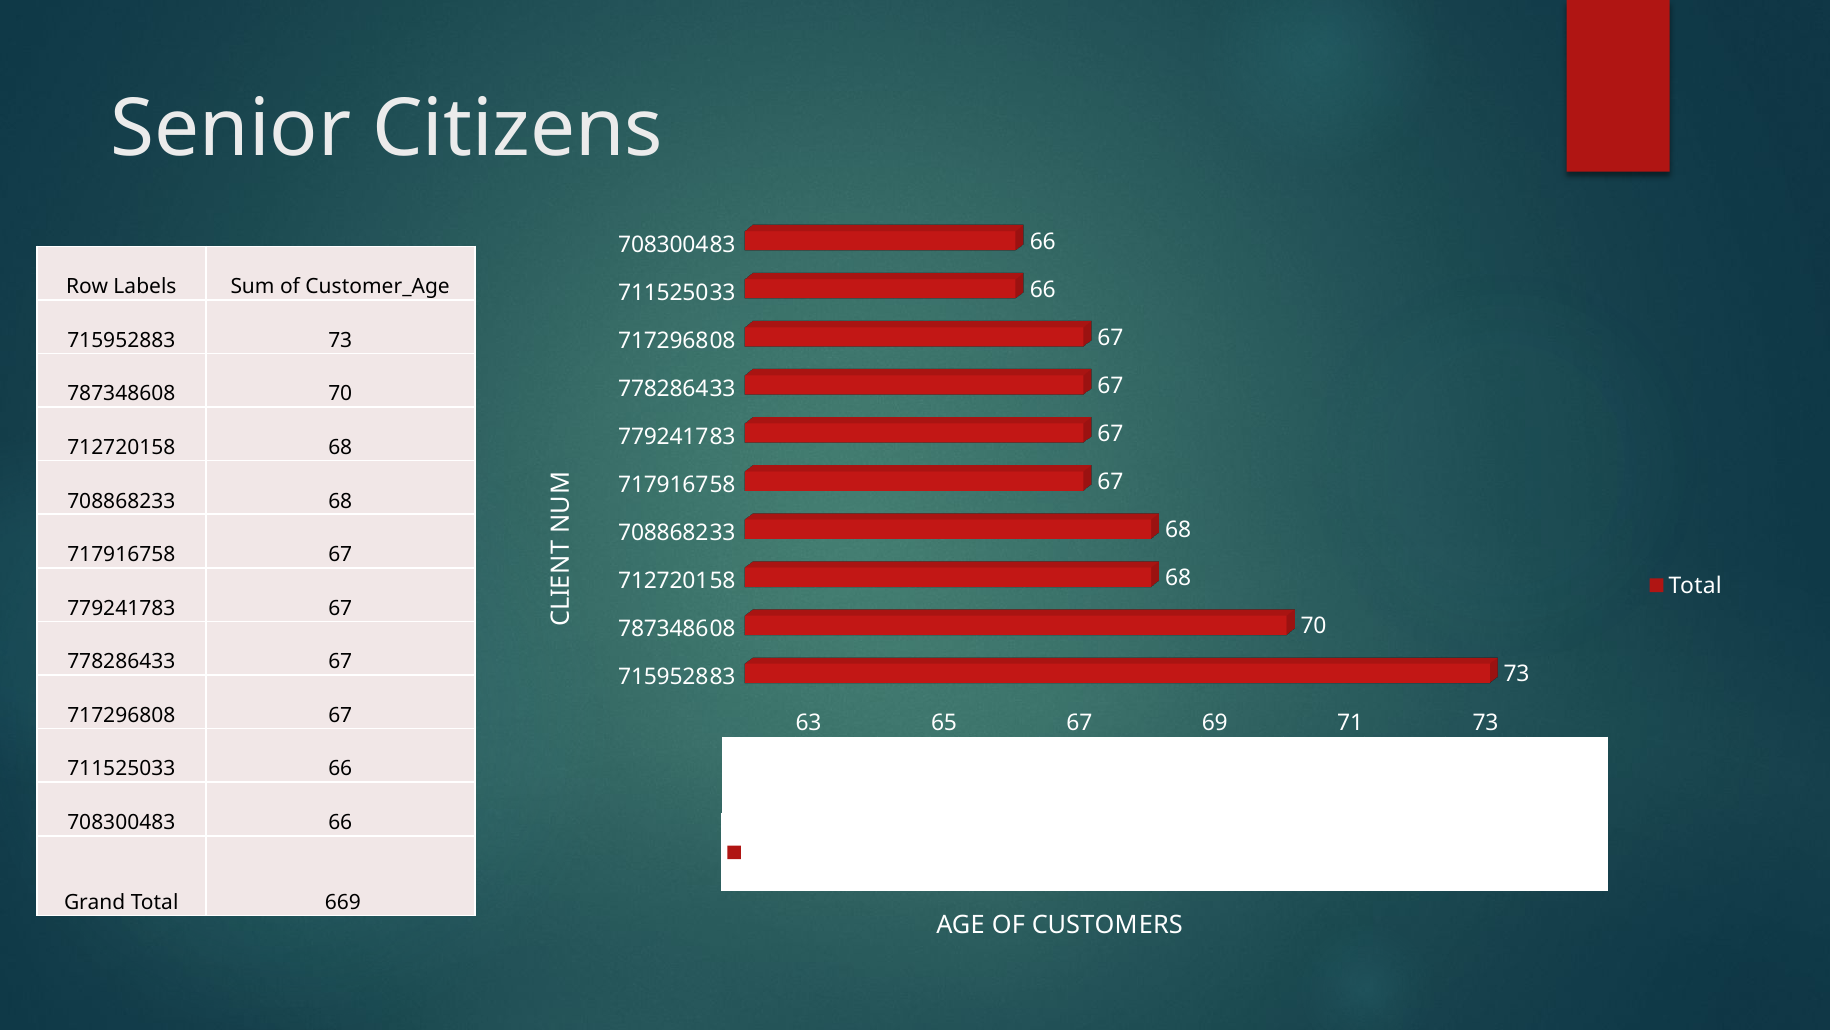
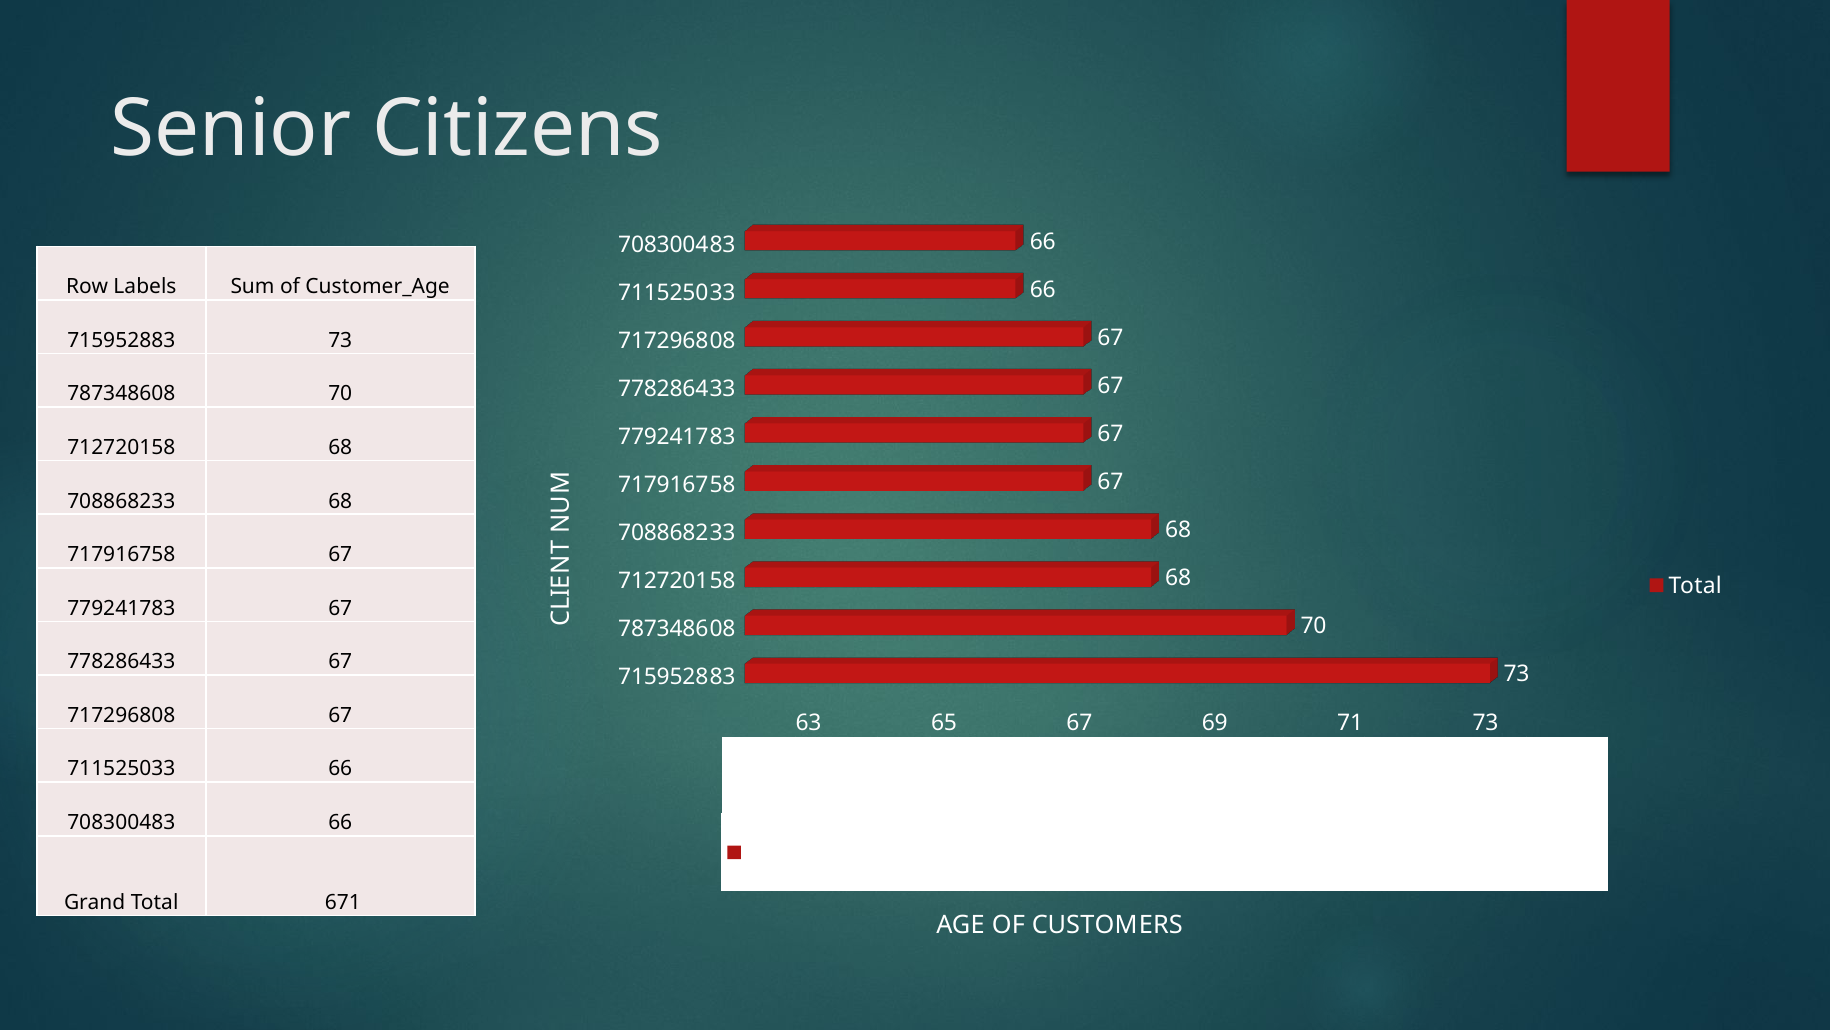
669: 669 -> 671
